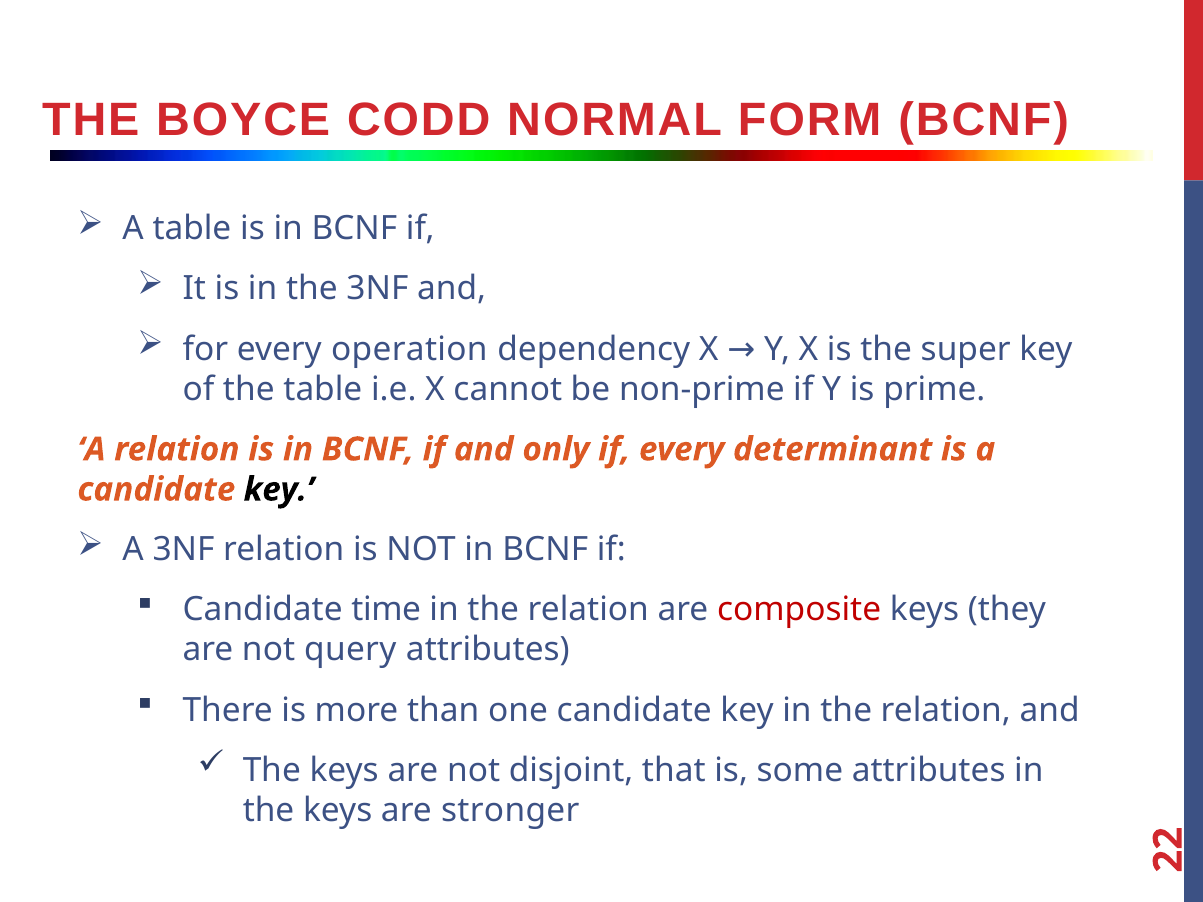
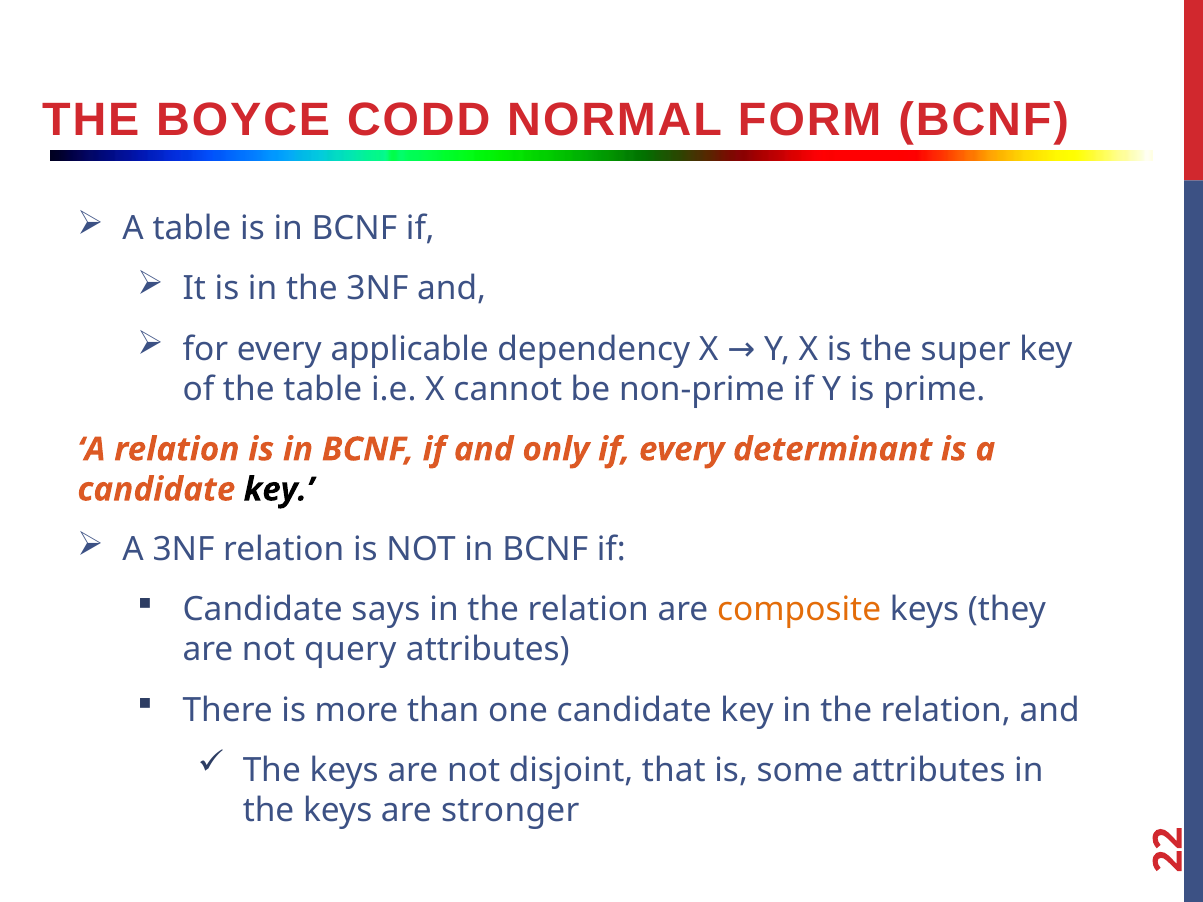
operation: operation -> applicable
time: time -> says
composite colour: red -> orange
